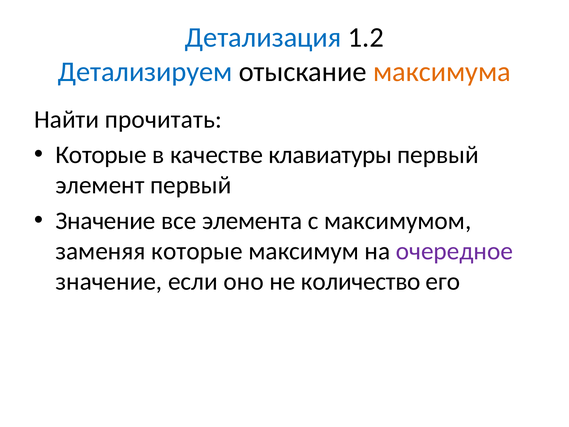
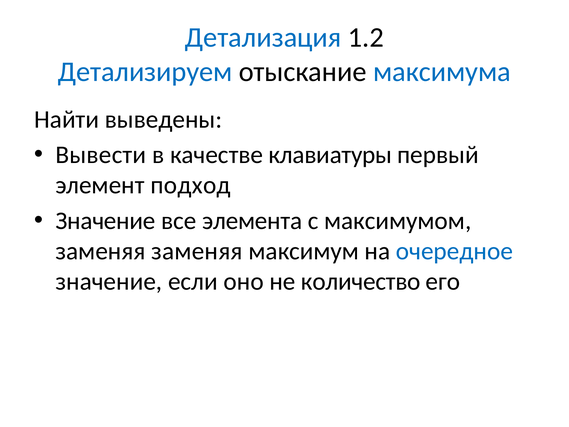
максимума colour: orange -> blue
прочитать: прочитать -> выведены
Которые at (101, 155): Которые -> Вывести
элемент первый: первый -> подход
заменяя которые: которые -> заменяя
очередное colour: purple -> blue
